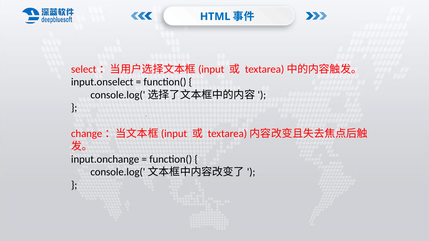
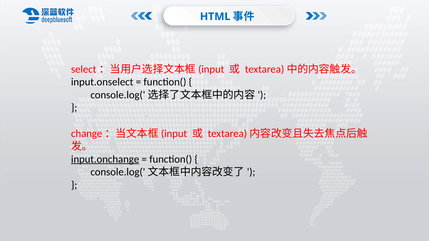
input.onchange underline: none -> present
